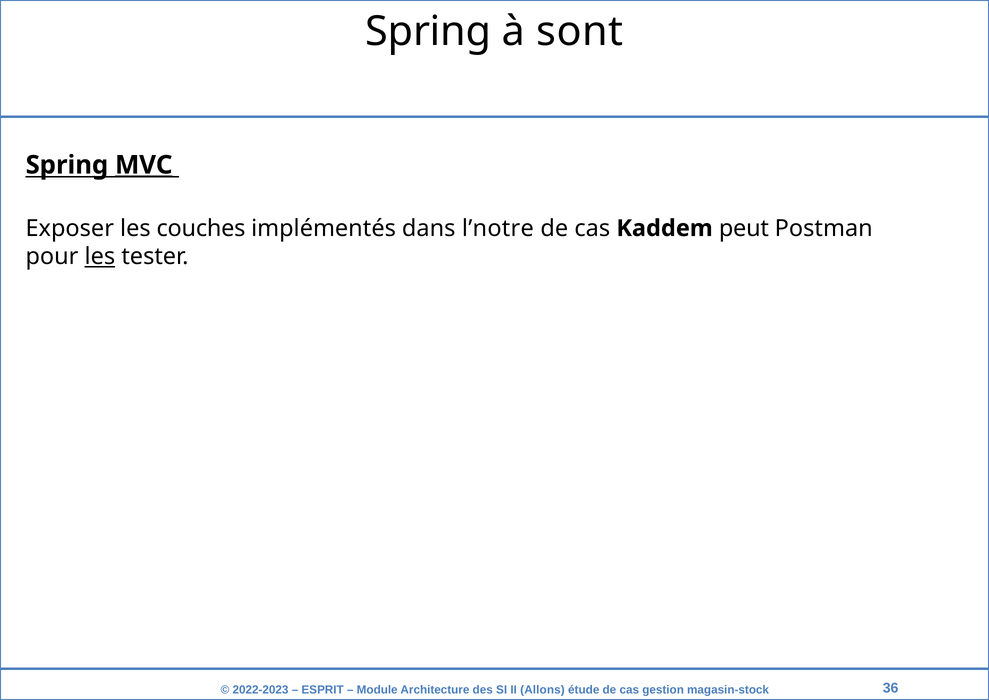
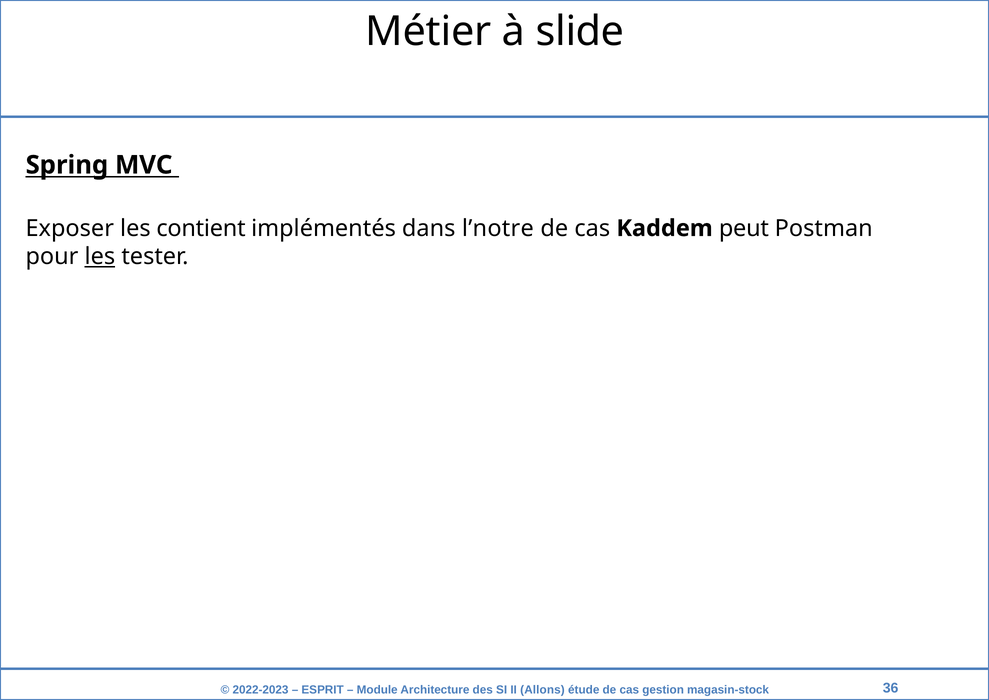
Spring at (428, 32): Spring -> Métier
sont: sont -> slide
MVC underline: present -> none
couches: couches -> contient
